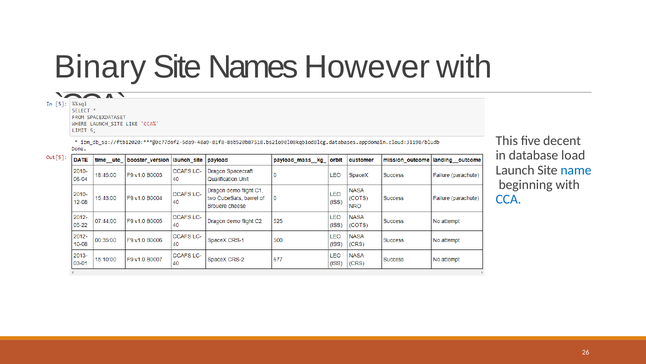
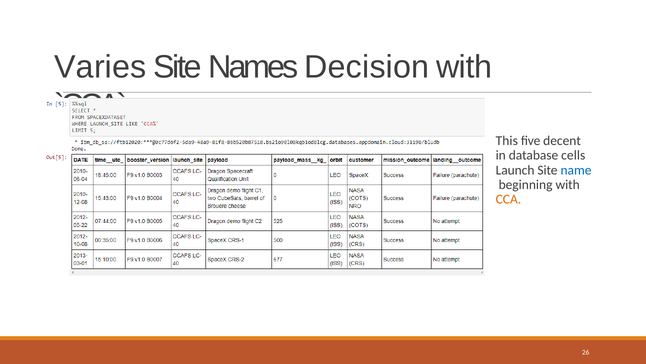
Binary: Binary -> Varies
However: However -> Decision
load: load -> cells
CCA colour: blue -> orange
